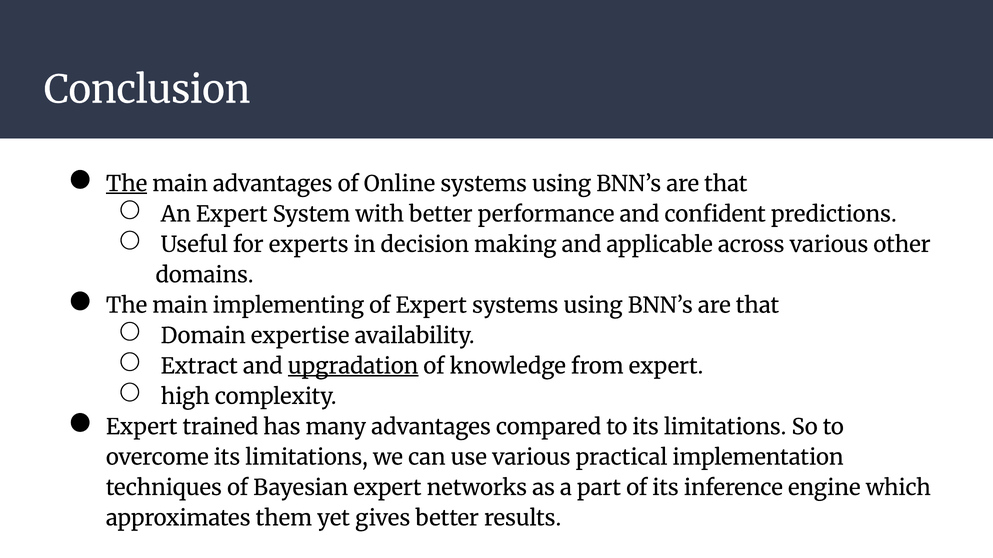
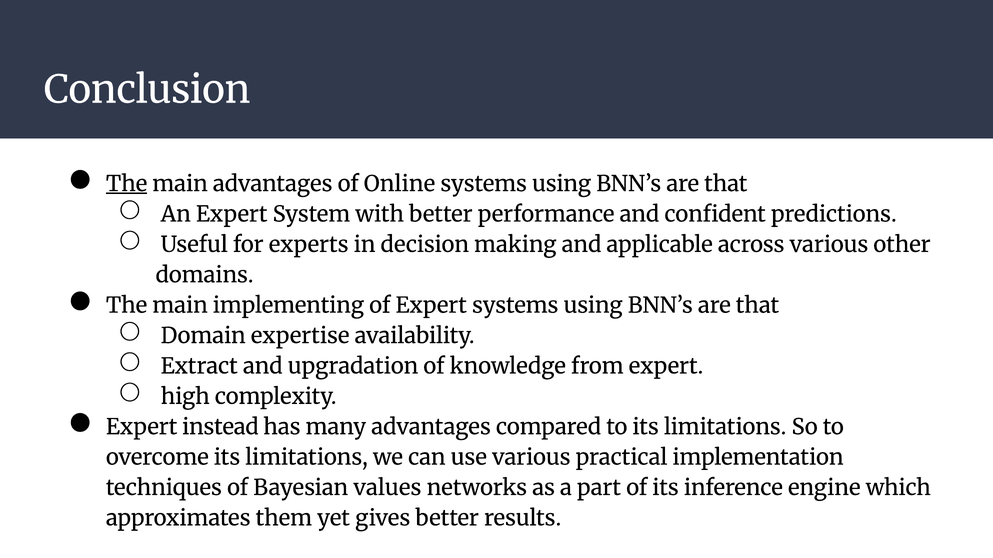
upgradation underline: present -> none
trained: trained -> instead
Bayesian expert: expert -> values
